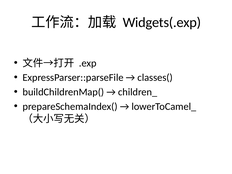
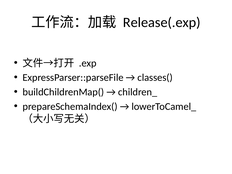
Widgets(.exp: Widgets(.exp -> Release(.exp
